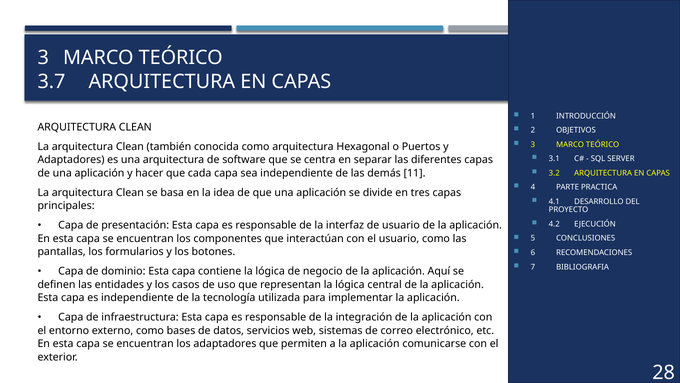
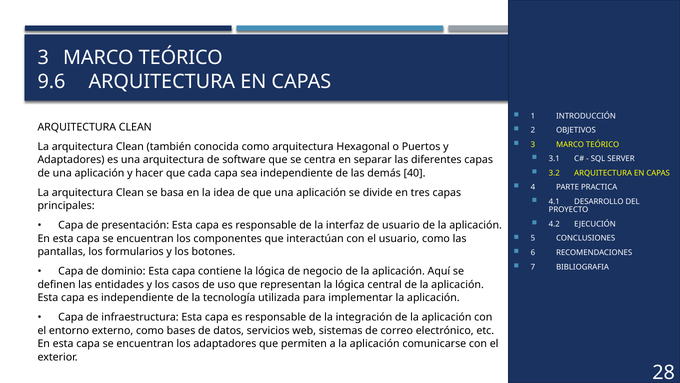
3.7: 3.7 -> 9.6
11: 11 -> 40
